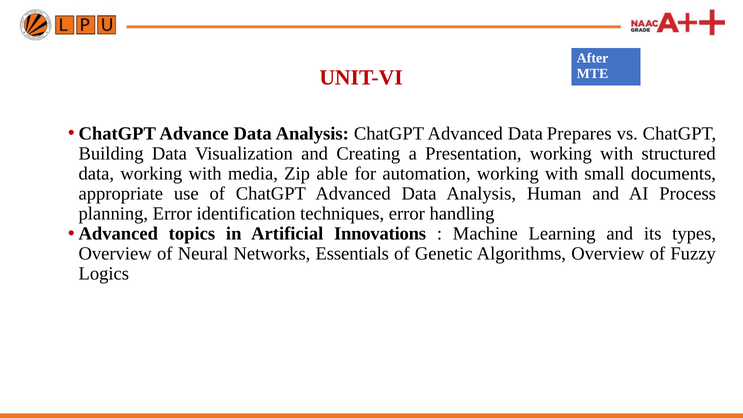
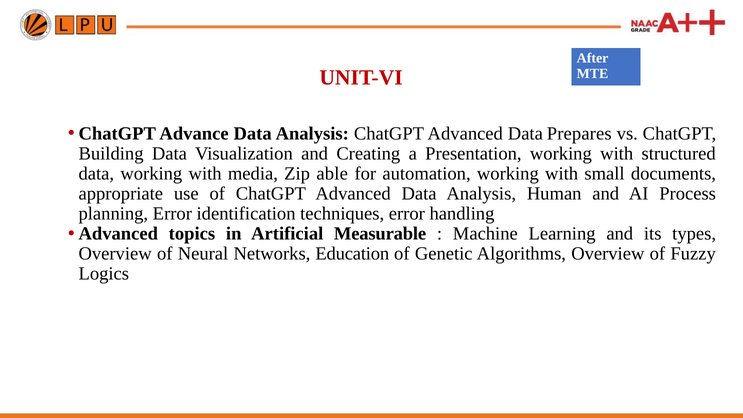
Innovations: Innovations -> Measurable
Essentials: Essentials -> Education
